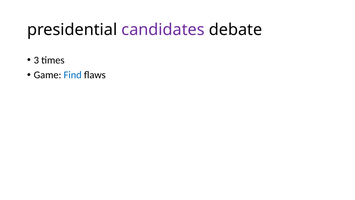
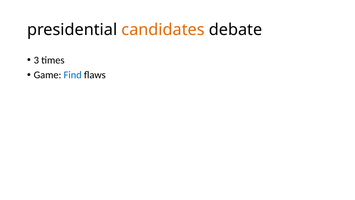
candidates colour: purple -> orange
